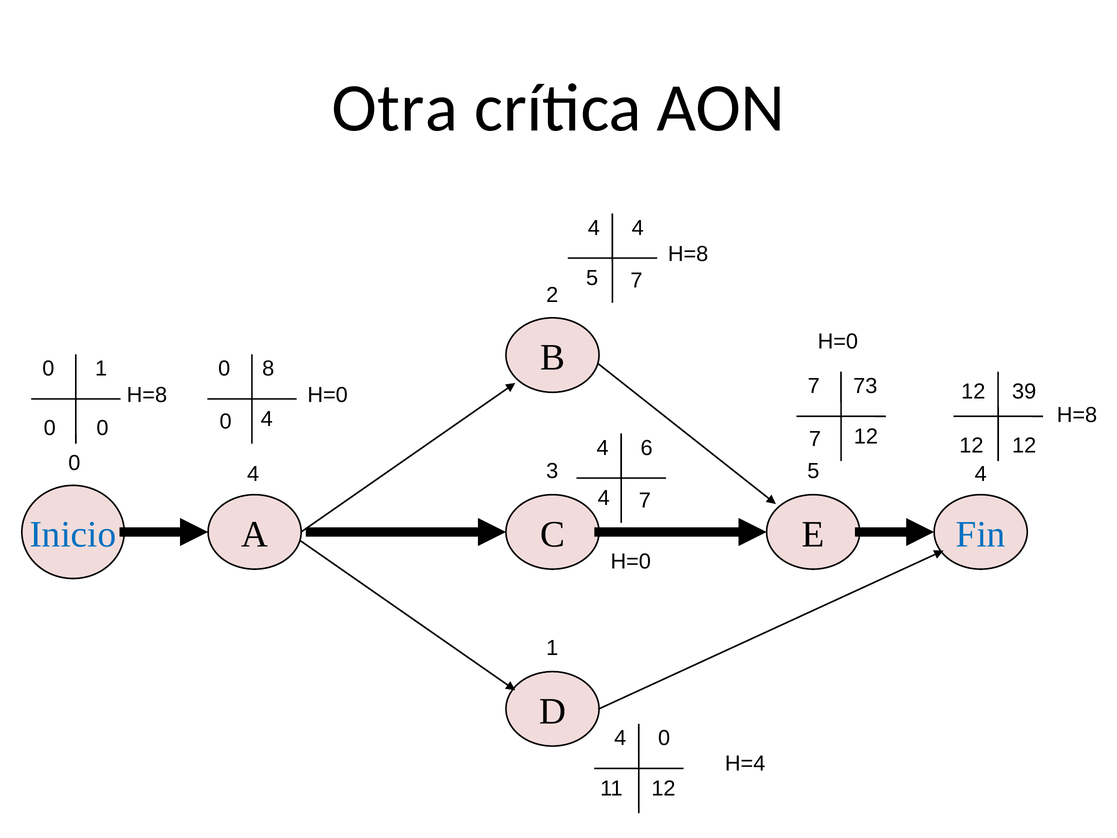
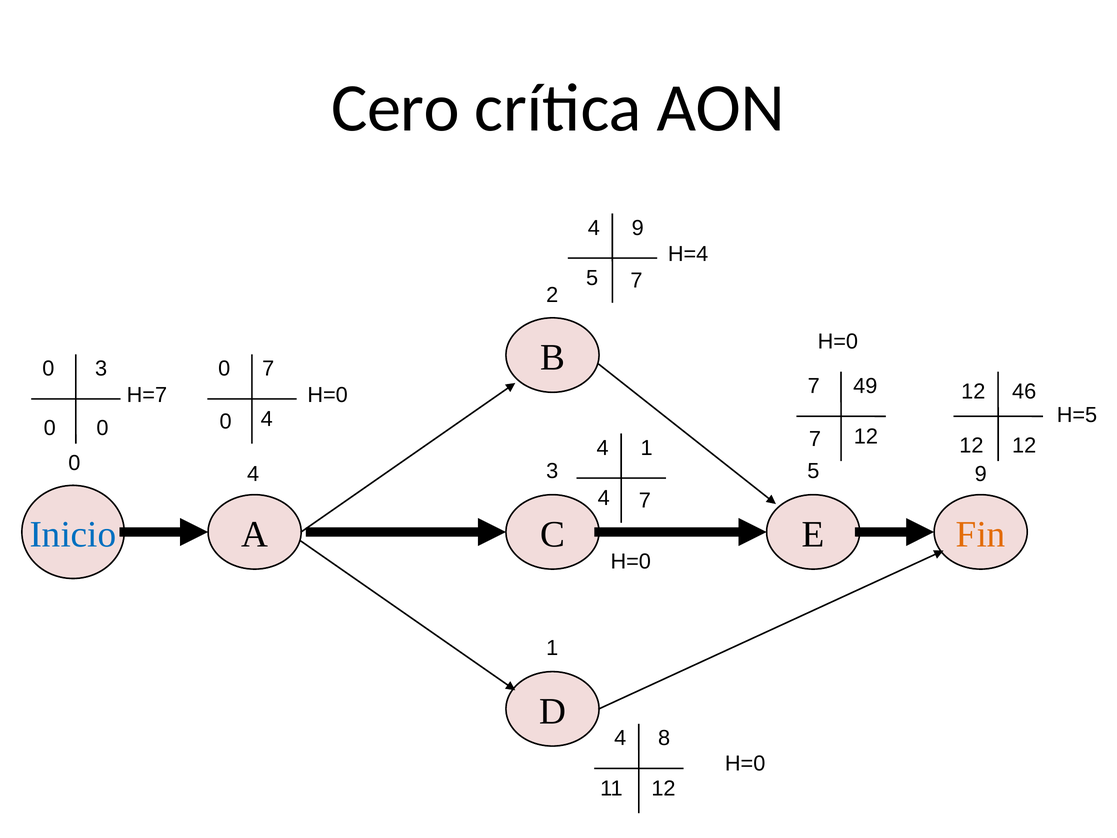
Otra: Otra -> Cero
4 at (638, 228): 4 -> 9
H=8 at (688, 254): H=8 -> H=4
0 1: 1 -> 3
0 8: 8 -> 7
73: 73 -> 49
39: 39 -> 46
H=8 at (147, 395): H=8 -> H=7
H=8 at (1077, 415): H=8 -> H=5
4 6: 6 -> 1
5 4: 4 -> 9
Fin colour: blue -> orange
0 at (664, 738): 0 -> 8
H=4 at (745, 763): H=4 -> H=0
